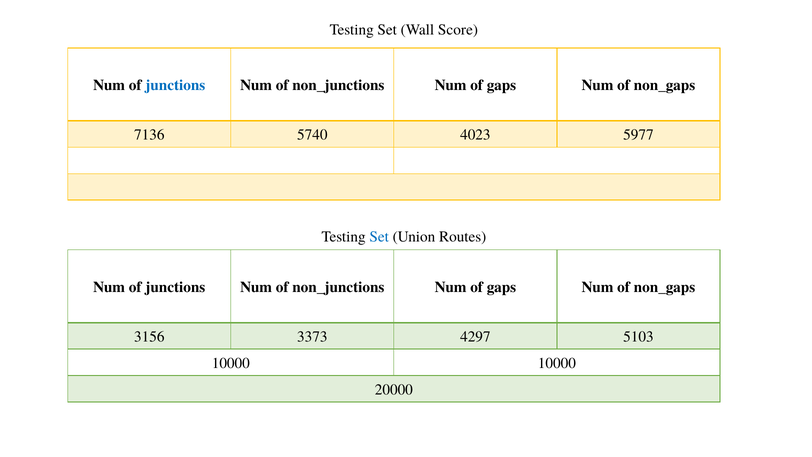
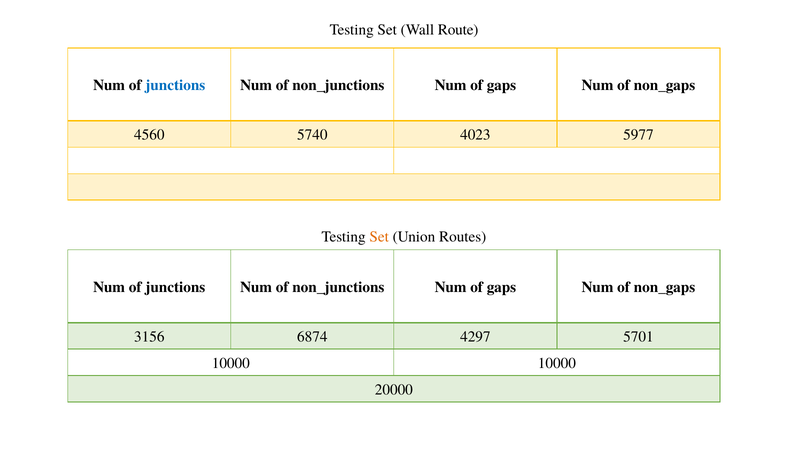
Score: Score -> Route
7136: 7136 -> 4560
Set at (379, 237) colour: blue -> orange
3373: 3373 -> 6874
5103: 5103 -> 5701
